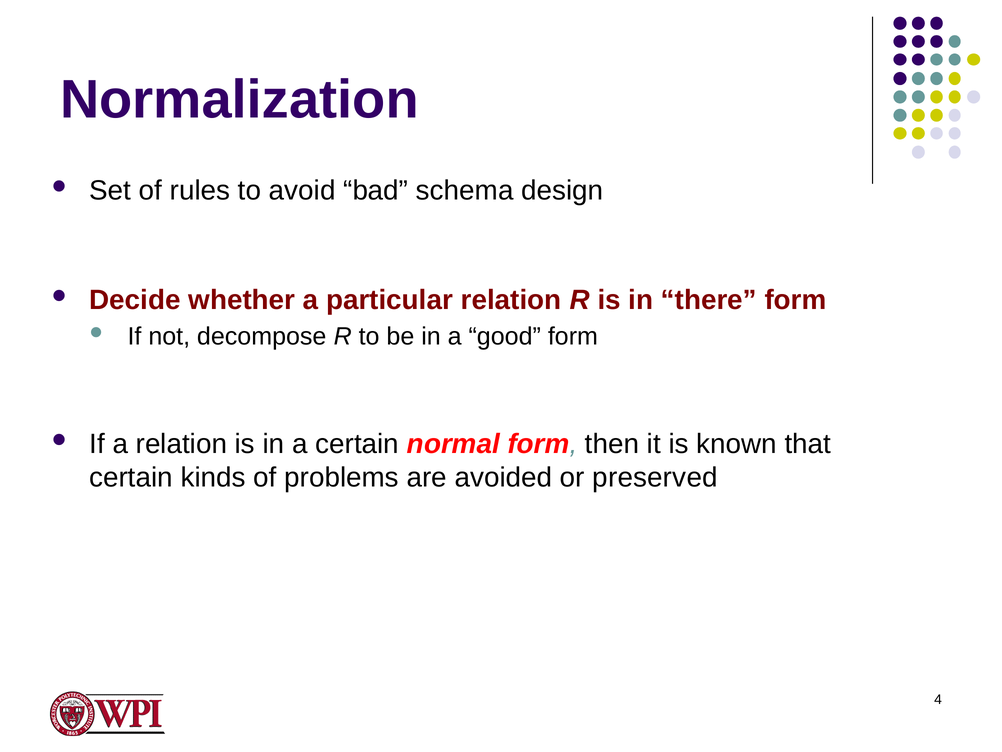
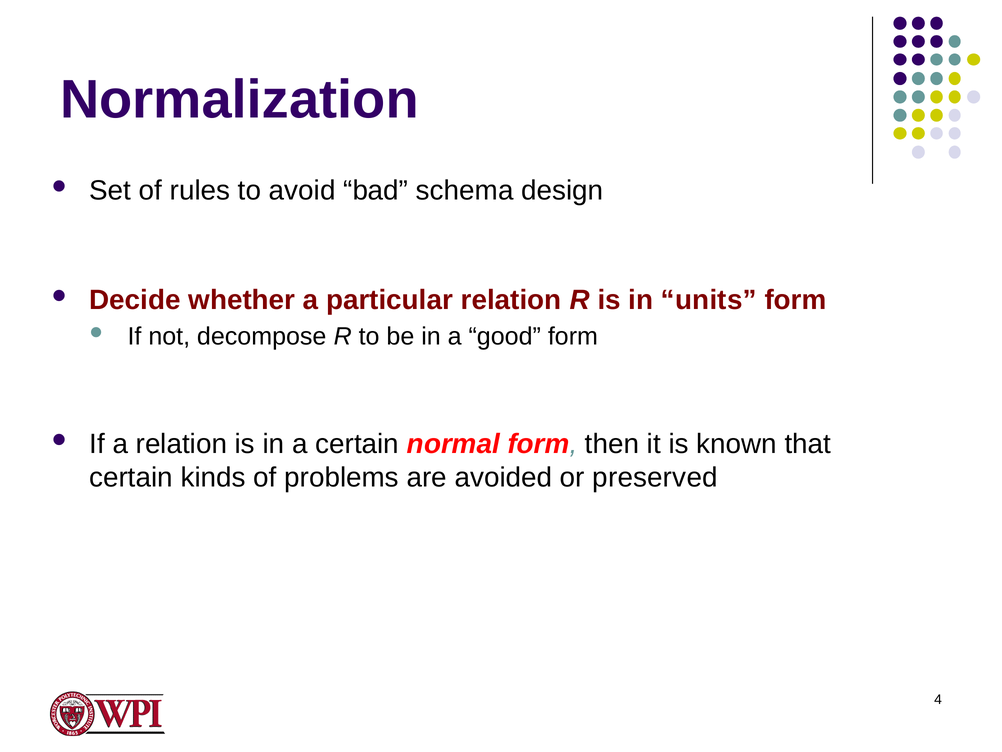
there: there -> units
